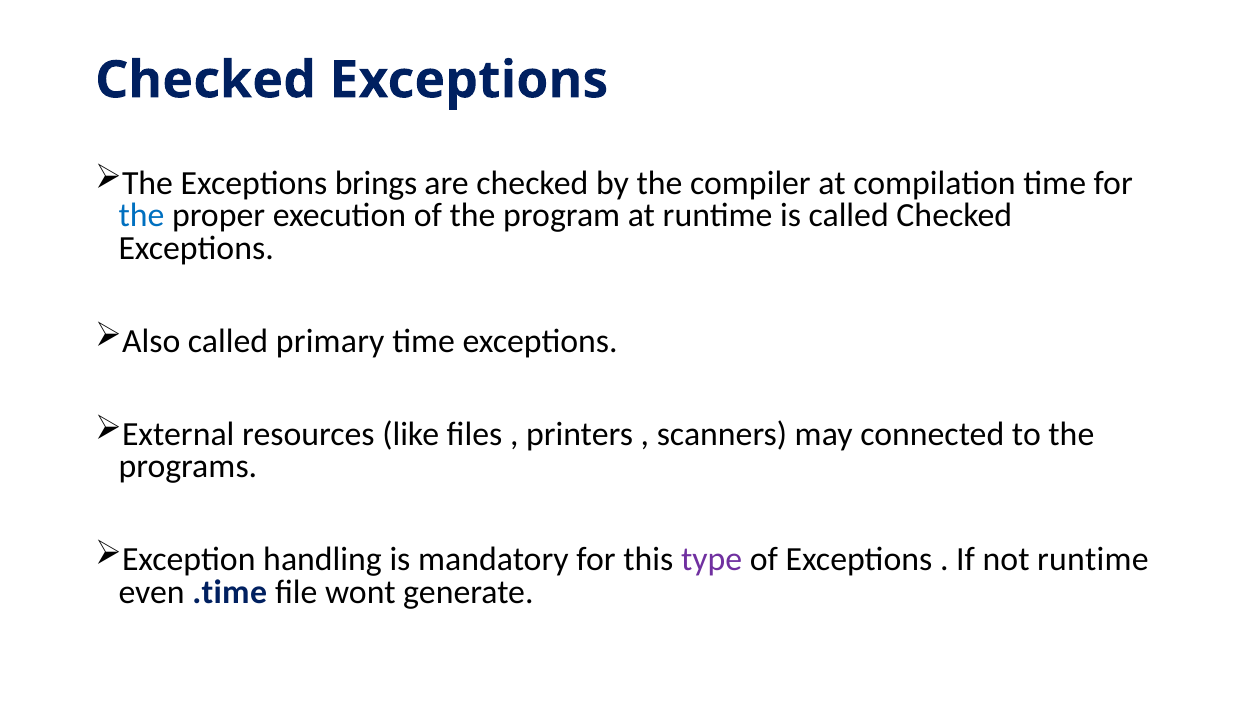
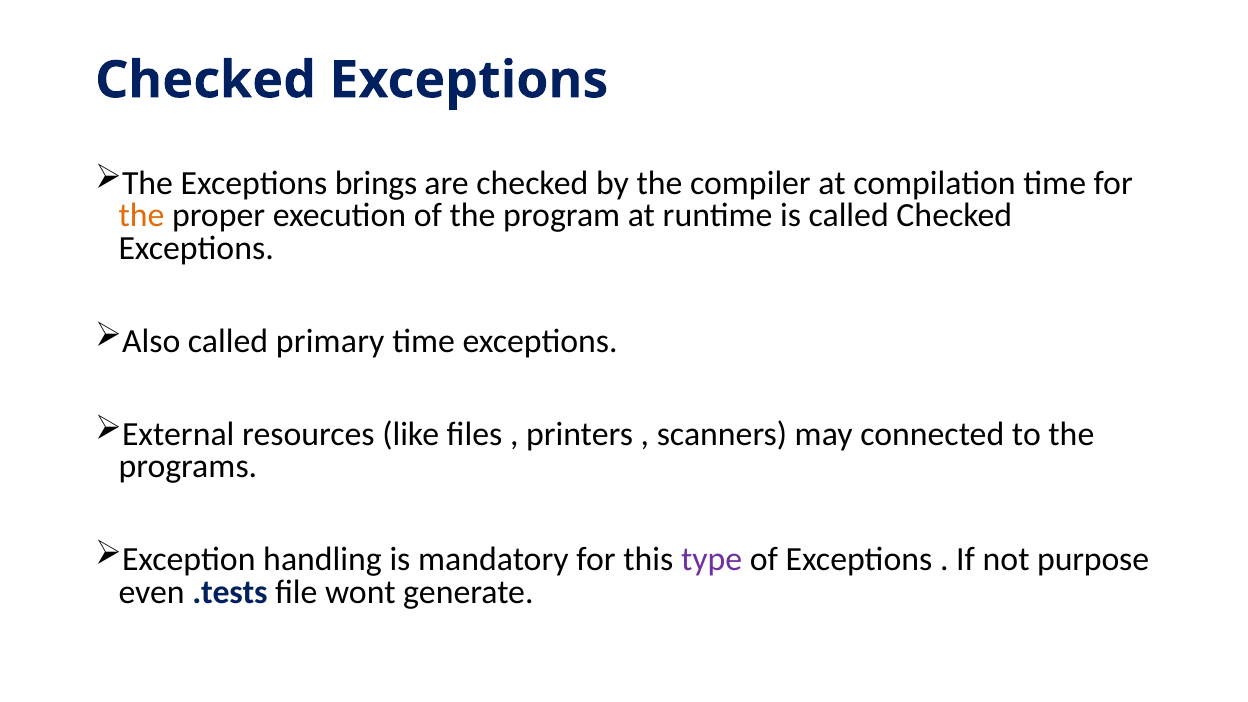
the at (141, 216) colour: blue -> orange
not runtime: runtime -> purpose
.time: .time -> .tests
